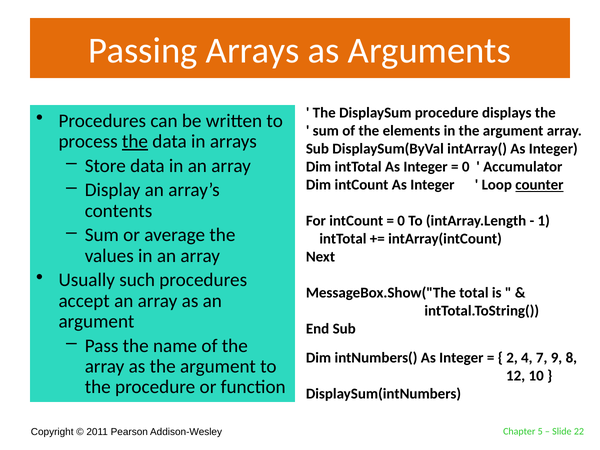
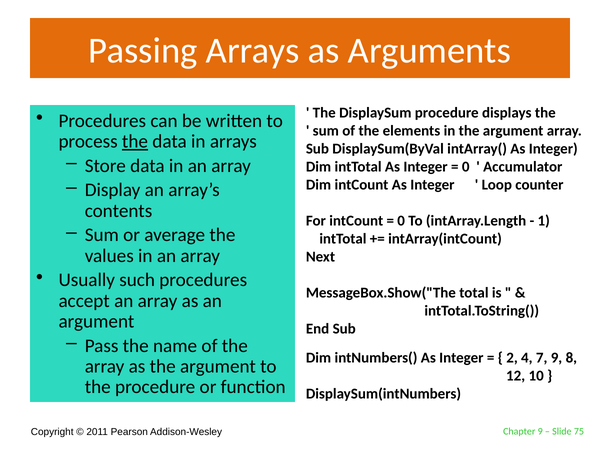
counter underline: present -> none
Chapter 5: 5 -> 9
22: 22 -> 75
